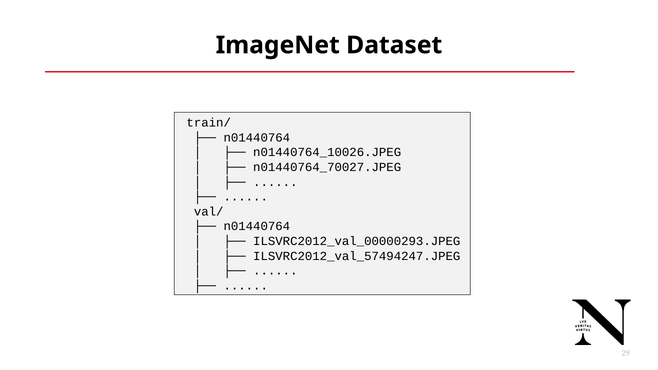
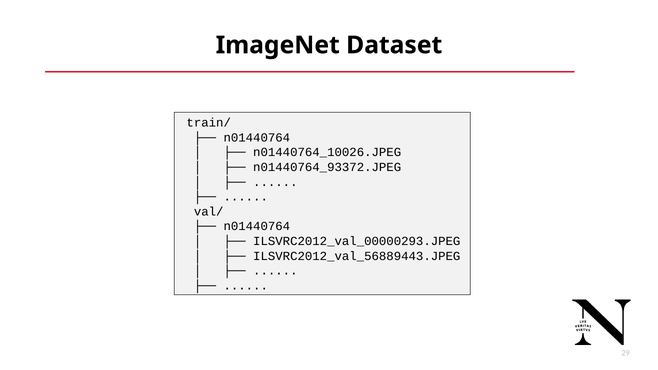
n01440764_70027.JPEG: n01440764_70027.JPEG -> n01440764_93372.JPEG
ILSVRC2012_val_57494247.JPEG: ILSVRC2012_val_57494247.JPEG -> ILSVRC2012_val_56889443.JPEG
